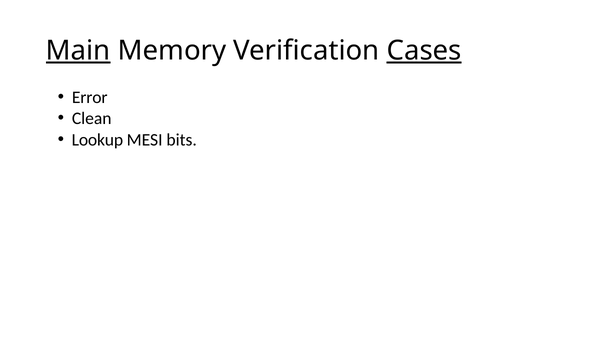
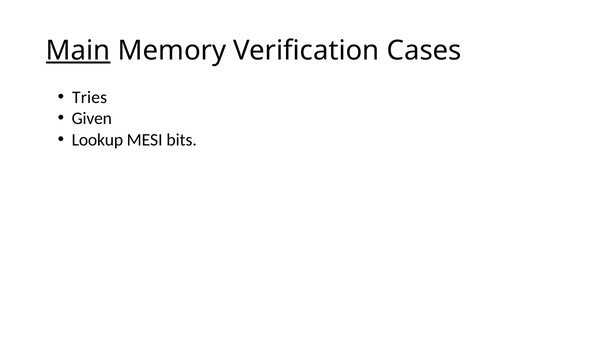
Cases underline: present -> none
Error: Error -> Tries
Clean: Clean -> Given
